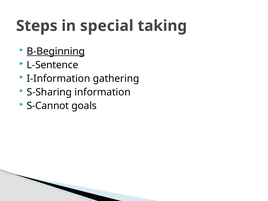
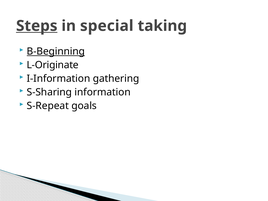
Steps underline: none -> present
L-Sentence: L-Sentence -> L-Originate
S-Cannot: S-Cannot -> S-Repeat
